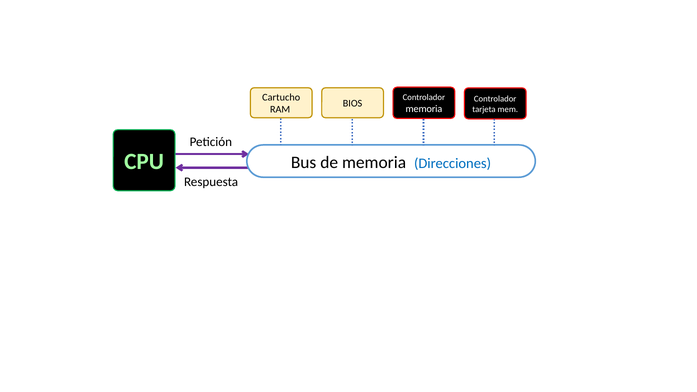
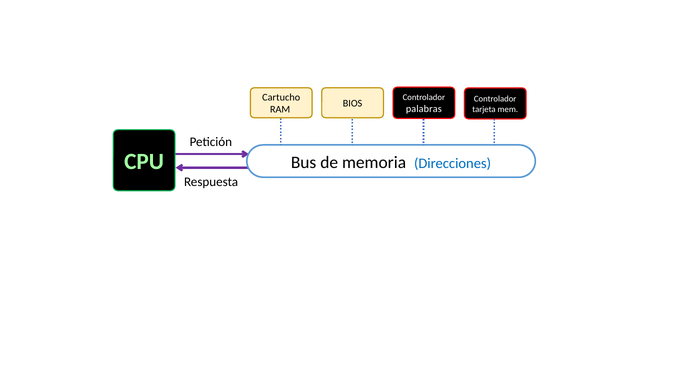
memoria at (424, 109): memoria -> palabras
